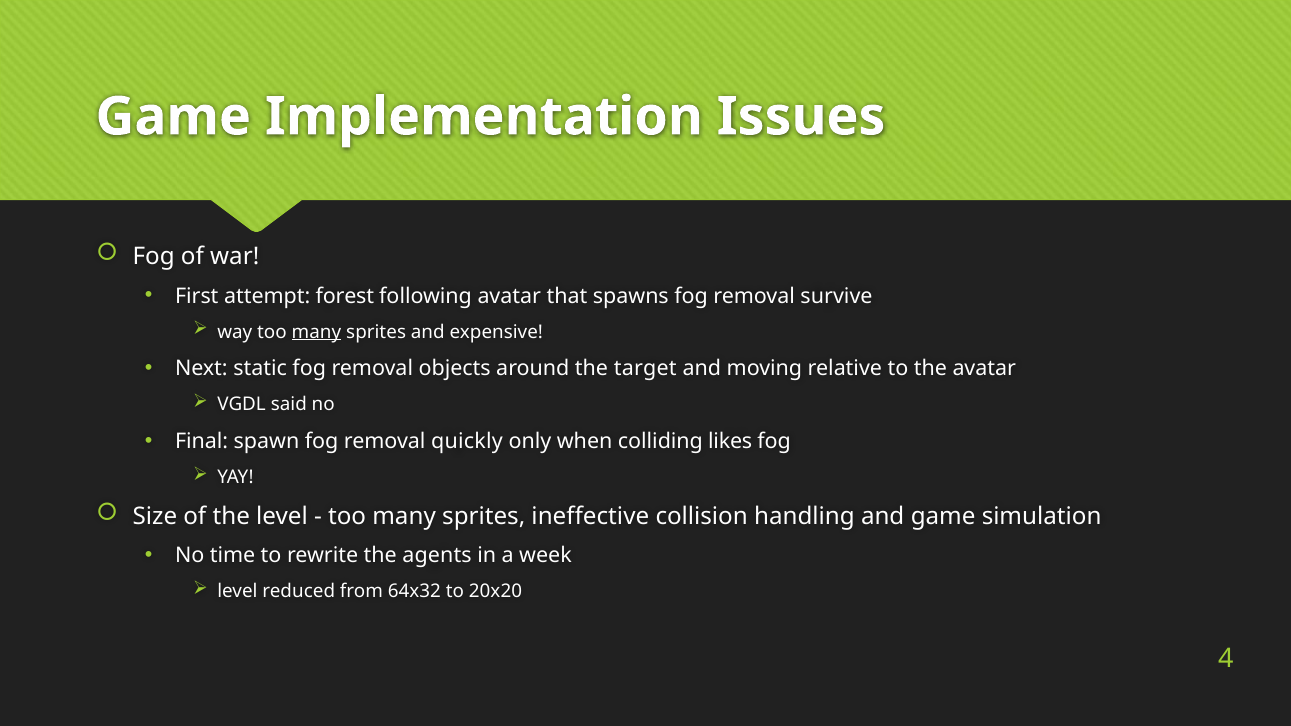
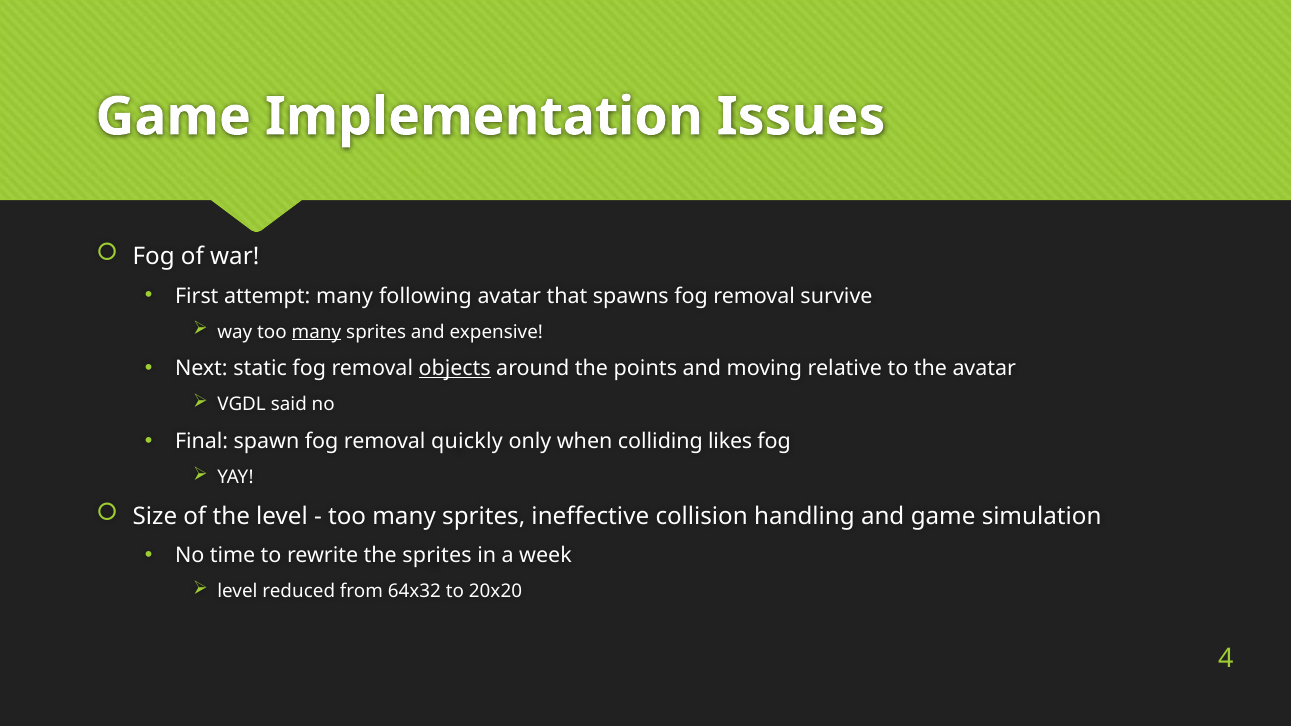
attempt forest: forest -> many
objects underline: none -> present
target: target -> points
the agents: agents -> sprites
